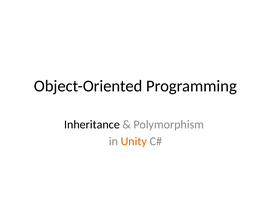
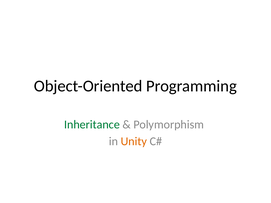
Inheritance colour: black -> green
